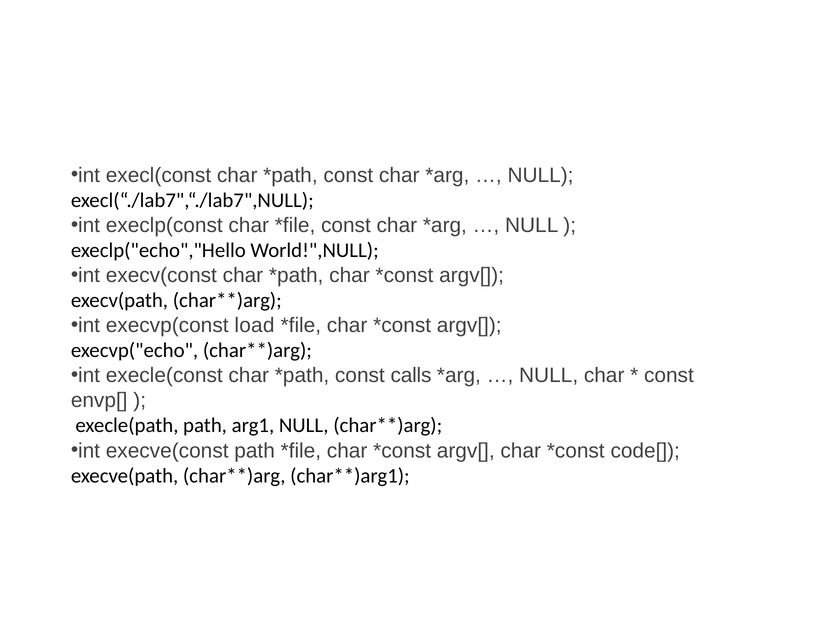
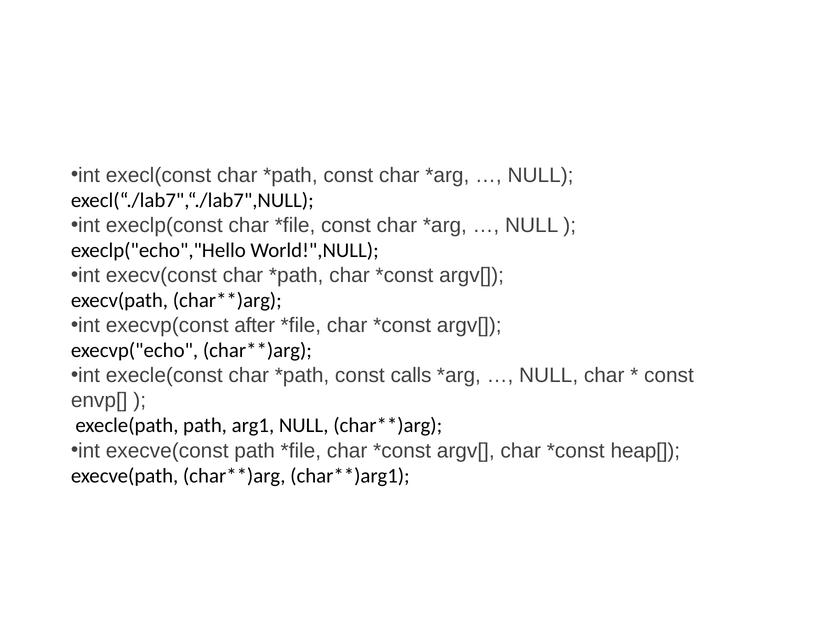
load: load -> after
code[: code[ -> heap[
